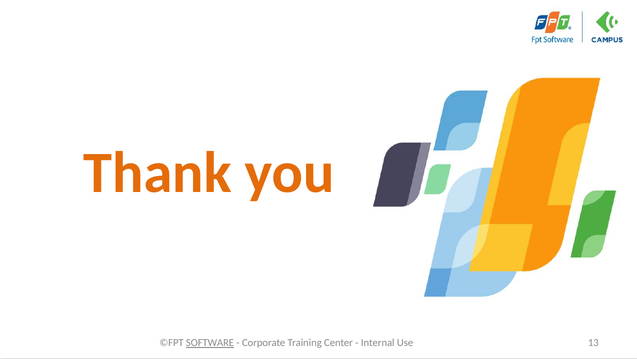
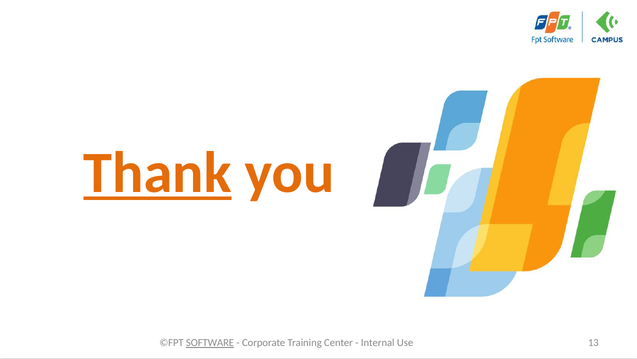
Thank underline: none -> present
